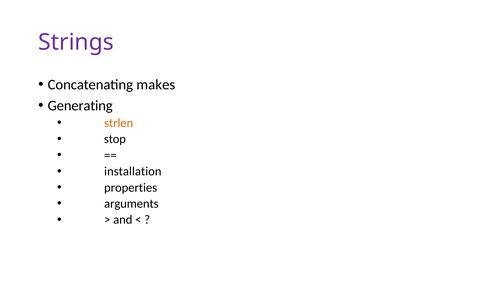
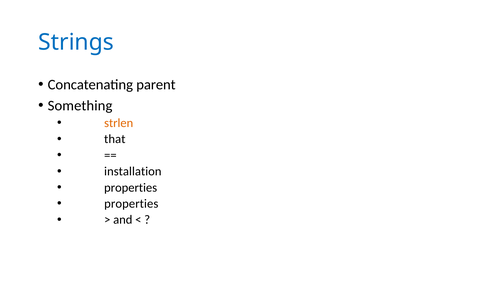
Strings colour: purple -> blue
makes: makes -> parent
Generating: Generating -> Something
stop: stop -> that
arguments at (131, 204): arguments -> properties
